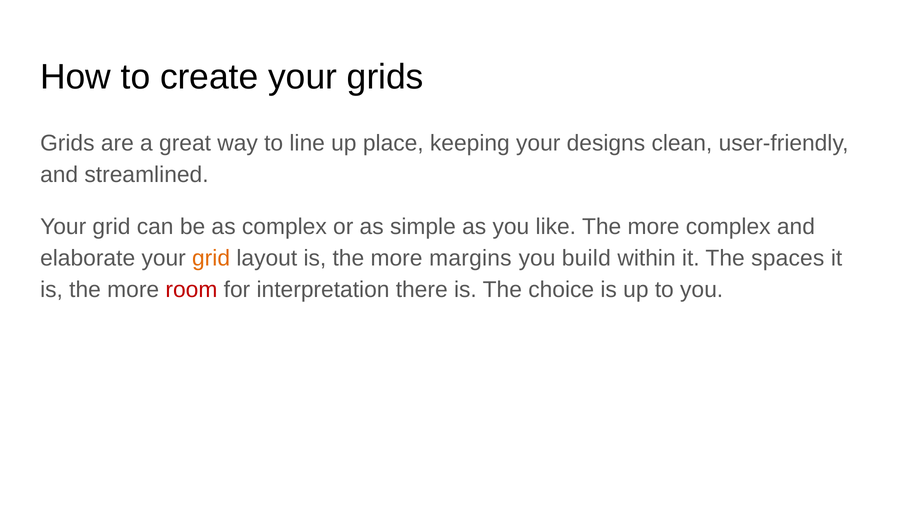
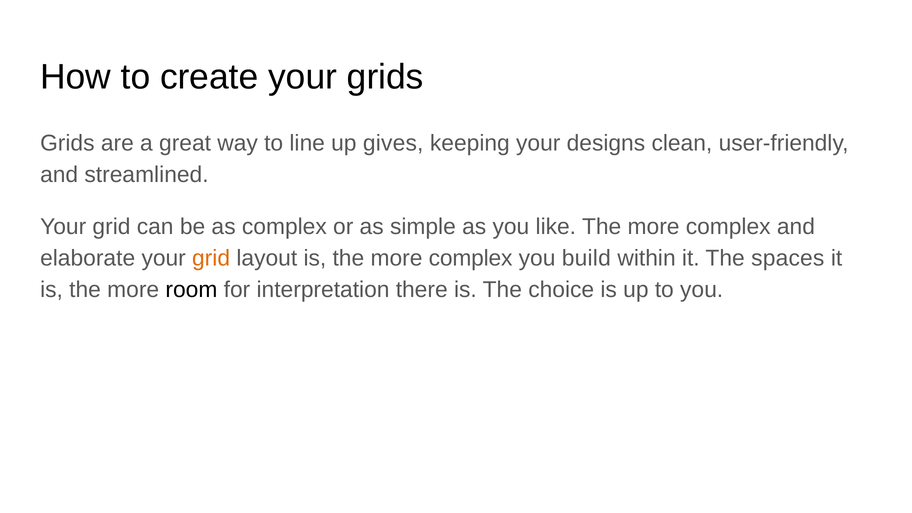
place: place -> gives
is the more margins: margins -> complex
room colour: red -> black
